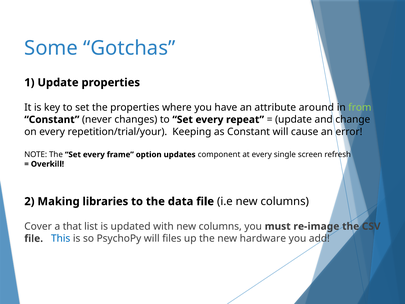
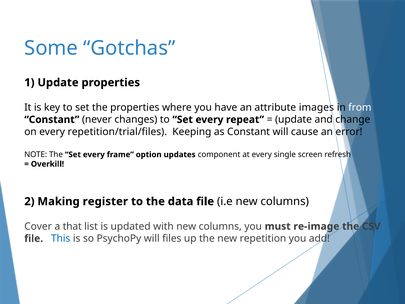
around: around -> images
from colour: light green -> white
repetition/trial/your: repetition/trial/your -> repetition/trial/files
libraries: libraries -> register
hardware: hardware -> repetition
